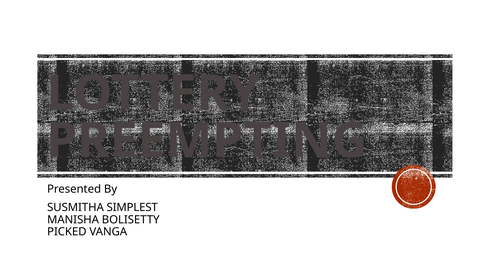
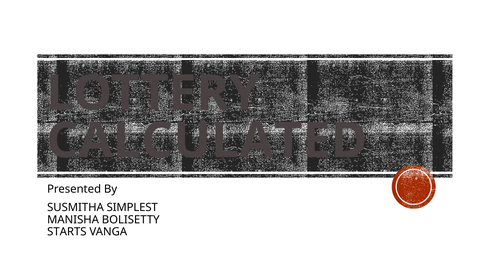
PREEMPTING: PREEMPTING -> CALCULATED
PICKED: PICKED -> STARTS
